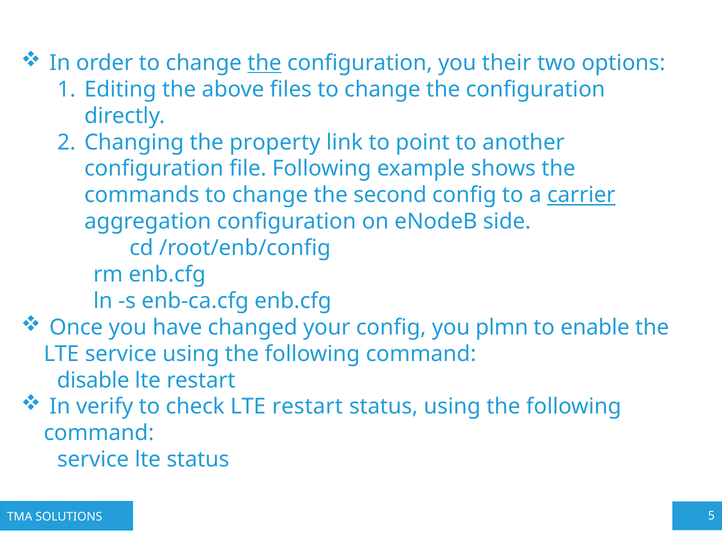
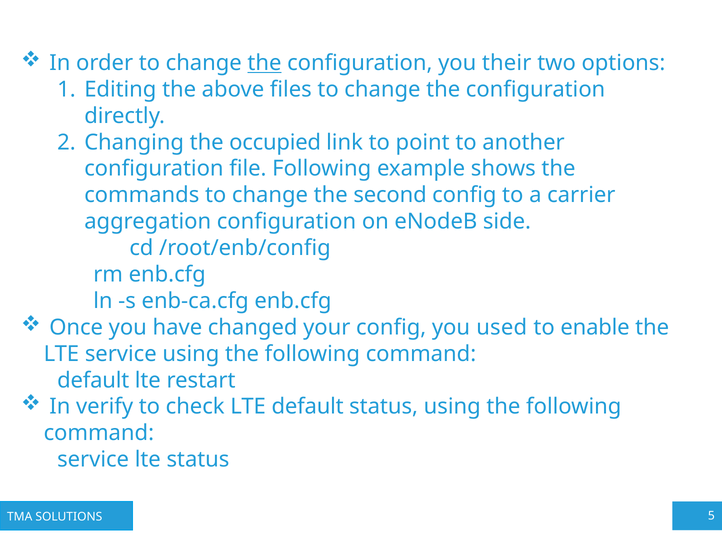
property: property -> occupied
carrier underline: present -> none
plmn: plmn -> used
disable at (93, 381): disable -> default
check LTE restart: restart -> default
